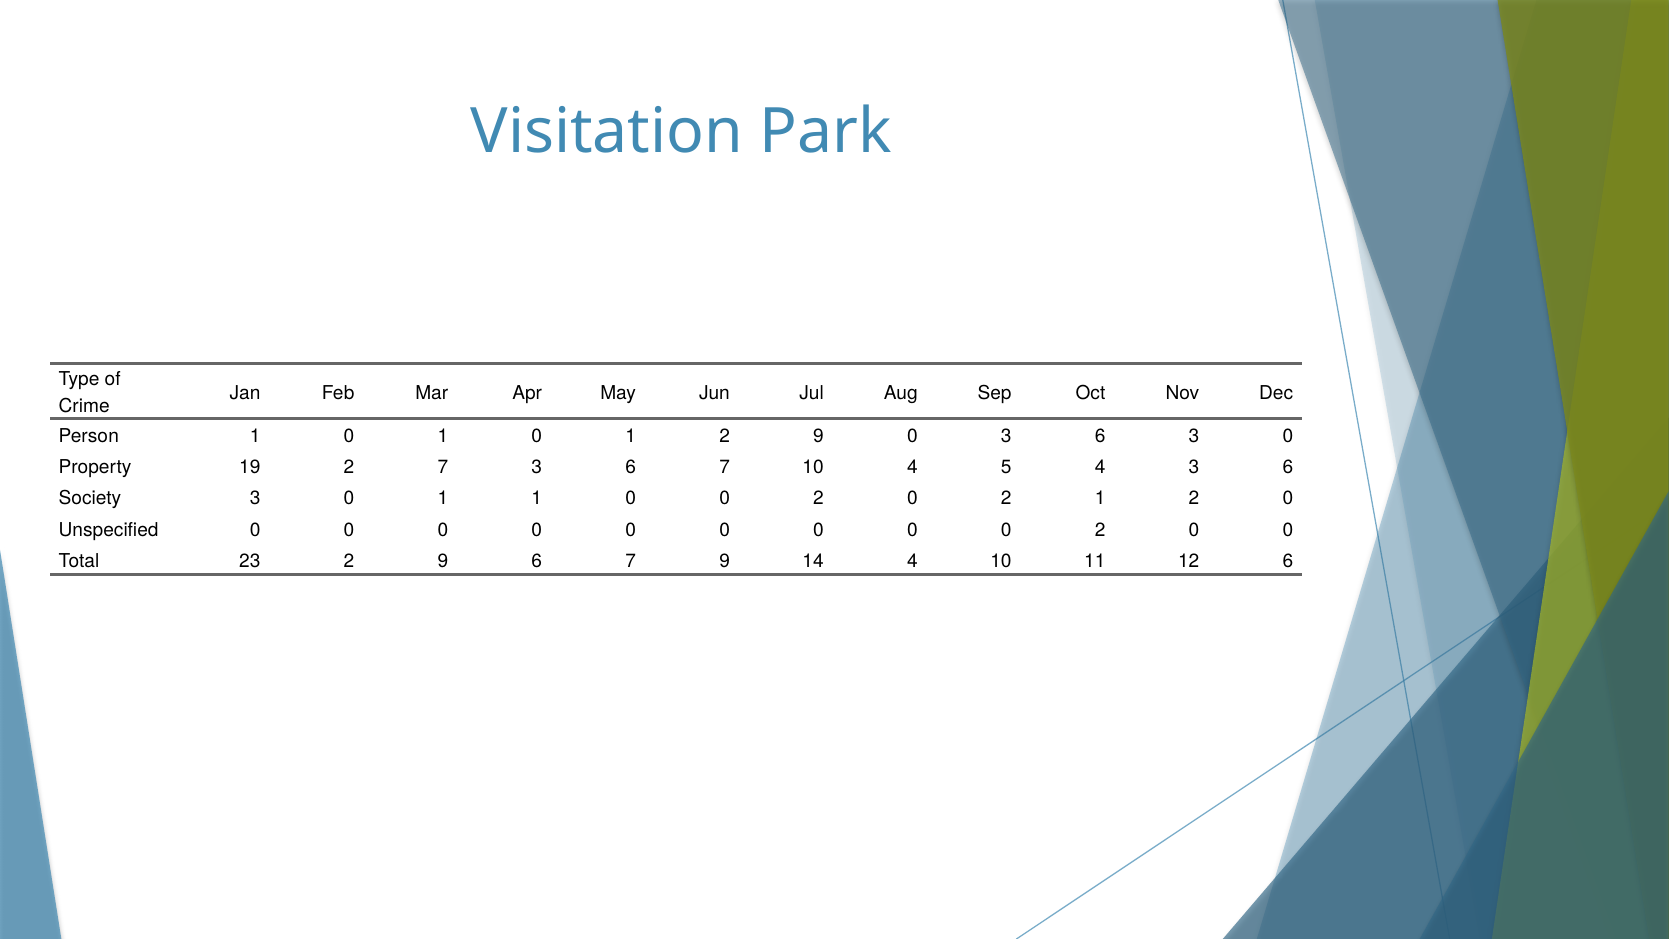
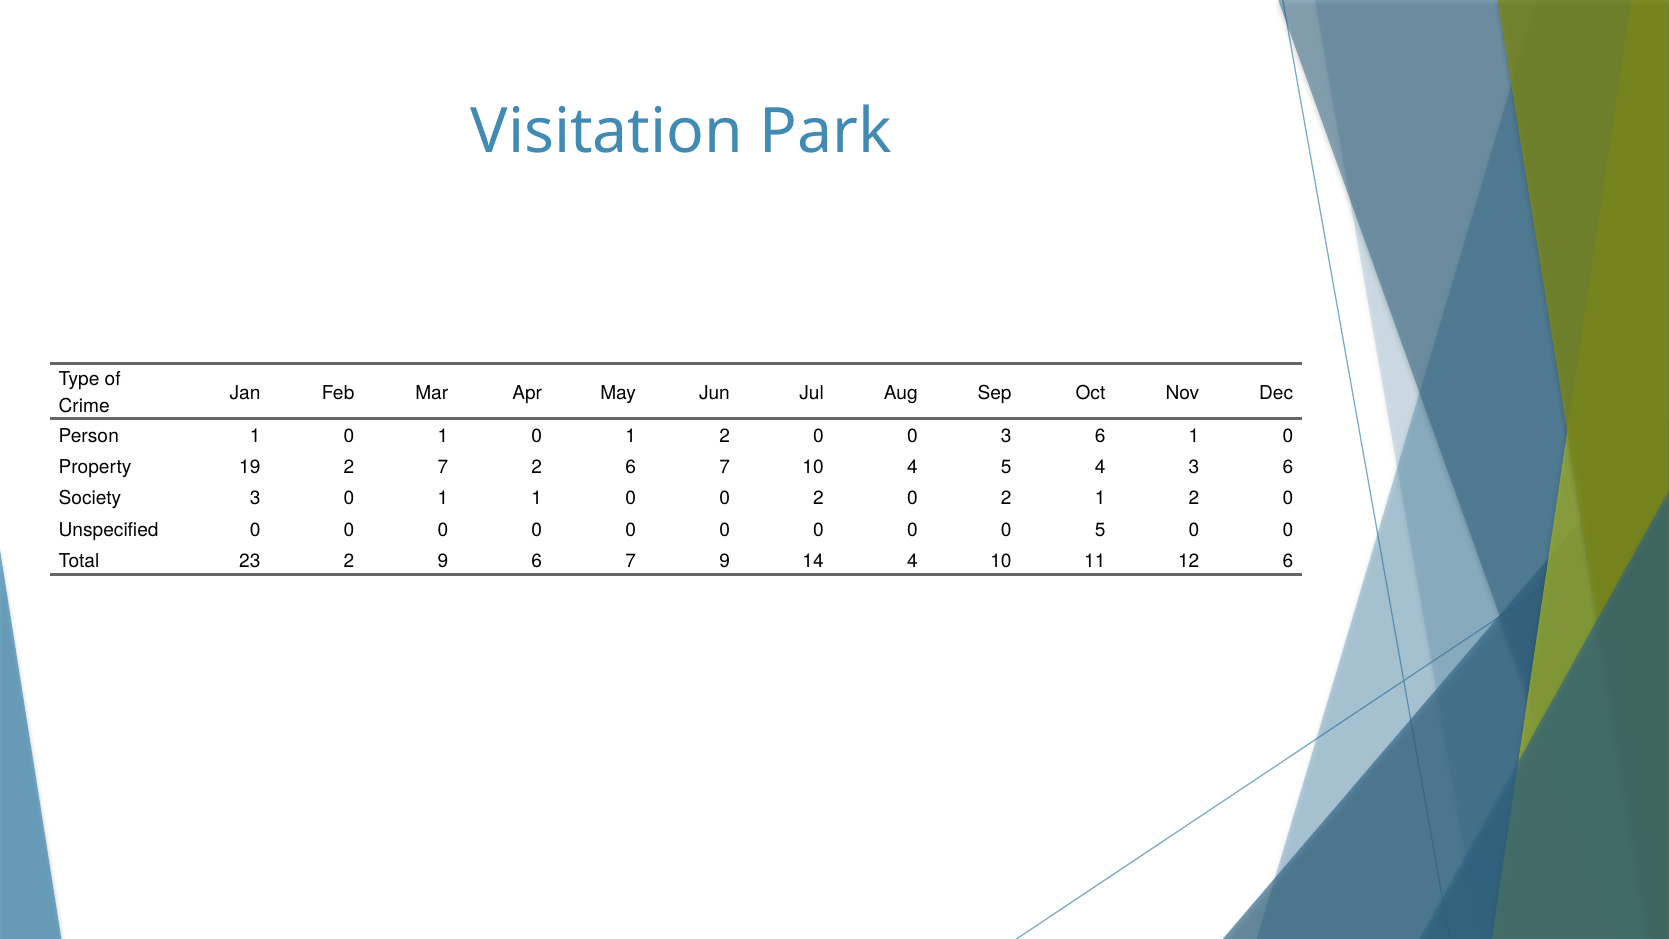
0 1 2 9: 9 -> 0
6 3: 3 -> 1
7 3: 3 -> 2
0 0 0 2: 2 -> 5
